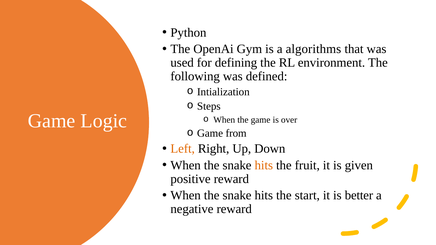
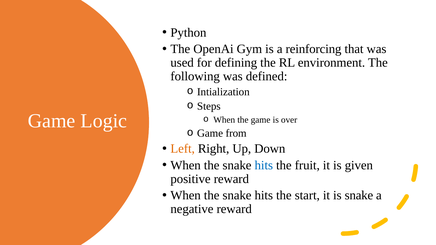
algorithms: algorithms -> reinforcing
hits at (264, 165) colour: orange -> blue
is better: better -> snake
